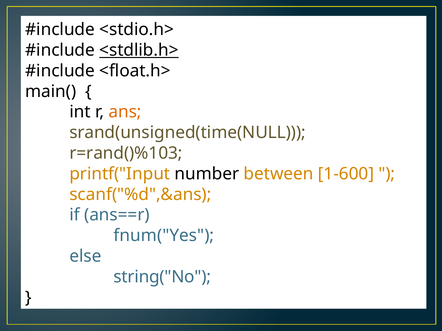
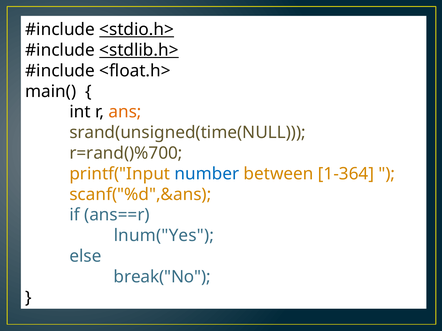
<stdio.h> underline: none -> present
r=rand()%103: r=rand()%103 -> r=rand()%700
number colour: black -> blue
1-600: 1-600 -> 1-364
fnum("Yes: fnum("Yes -> lnum("Yes
string("No: string("No -> break("No
